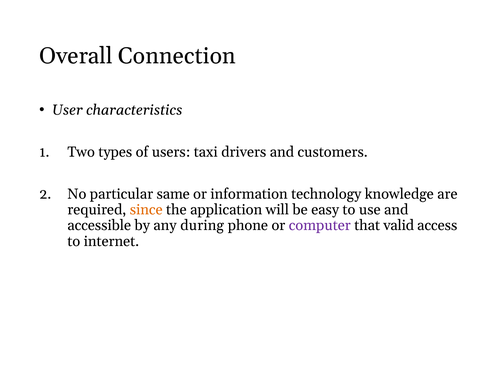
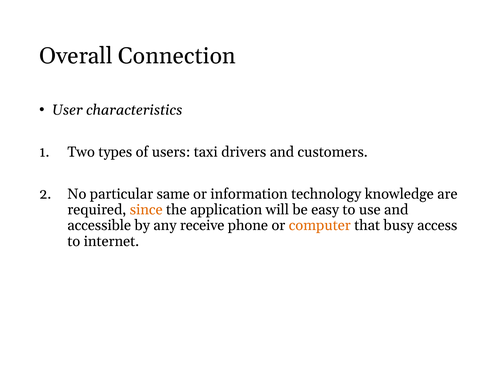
during: during -> receive
computer colour: purple -> orange
valid: valid -> busy
